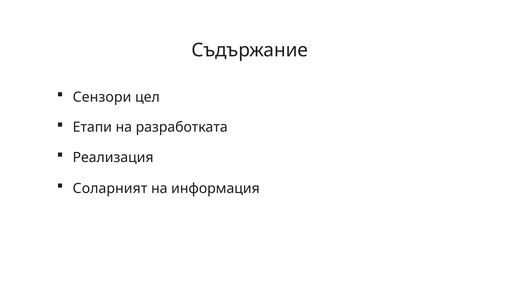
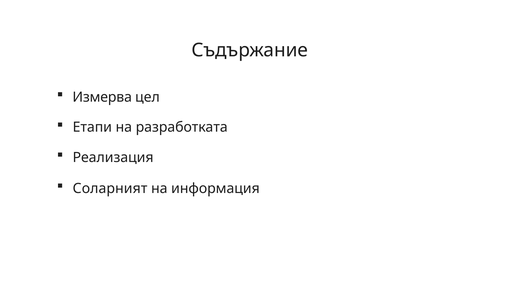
Сензори: Сензори -> Измерва
